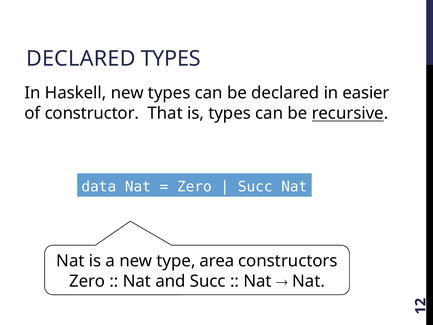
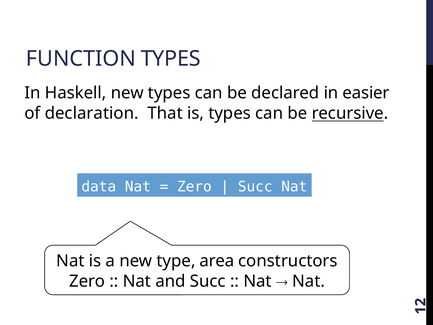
DECLARED at (81, 59): DECLARED -> FUNCTION
constructor: constructor -> declaration
